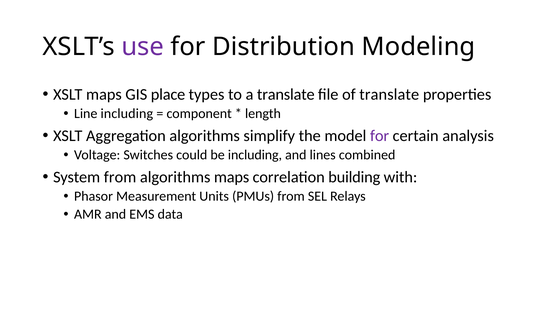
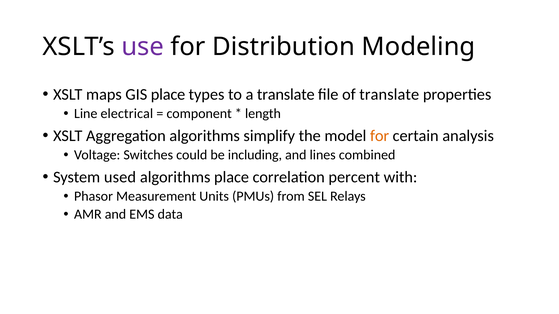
Line including: including -> electrical
for at (380, 136) colour: purple -> orange
System from: from -> used
algorithms maps: maps -> place
building: building -> percent
